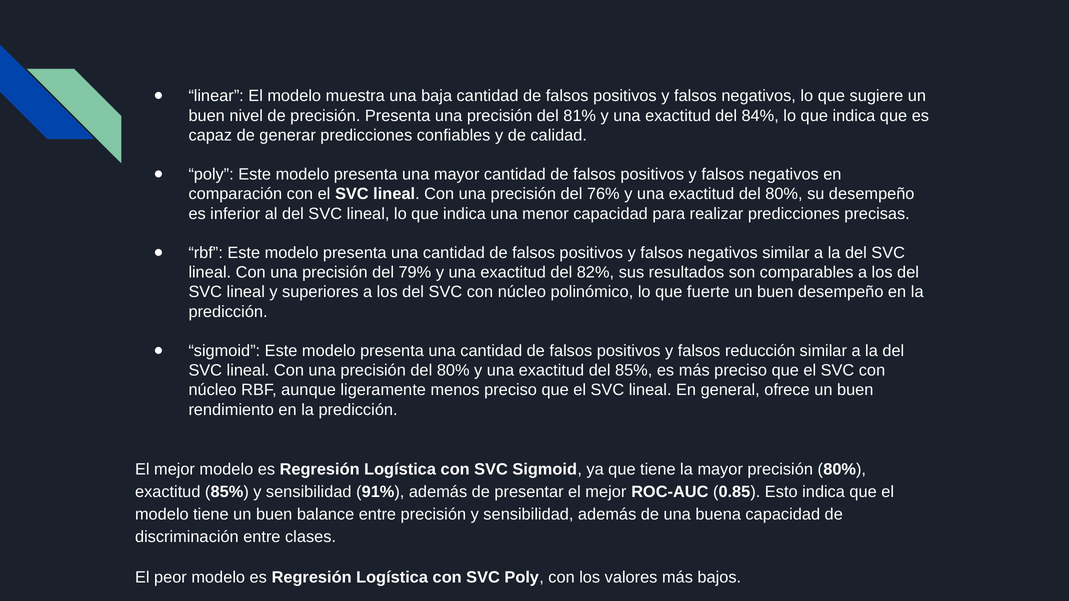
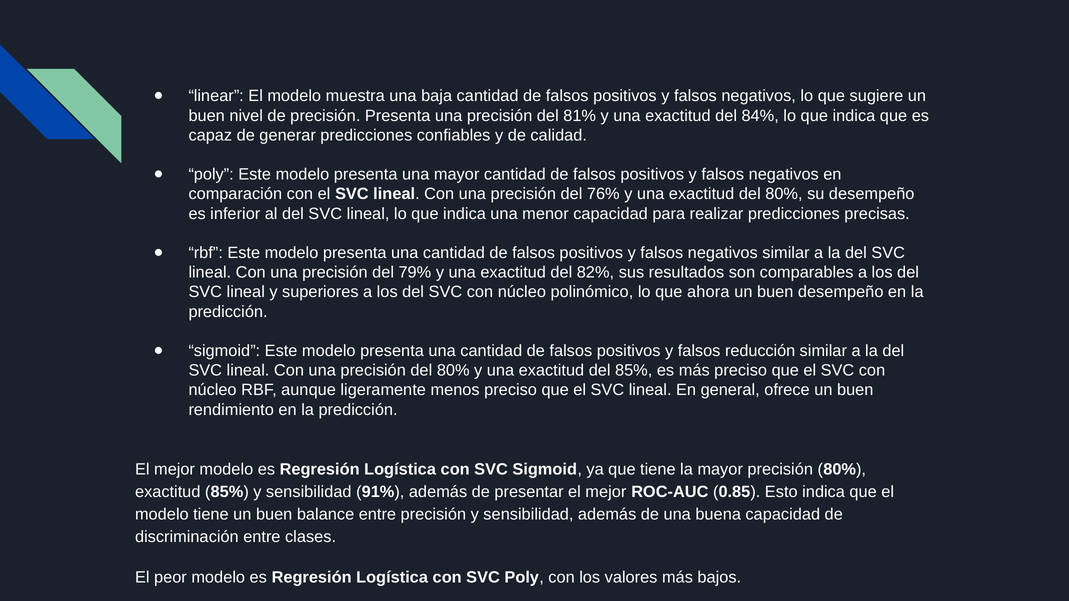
fuerte: fuerte -> ahora
